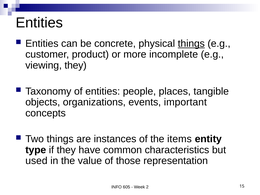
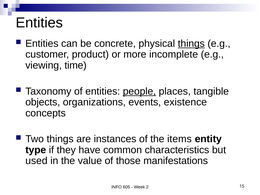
viewing they: they -> time
people underline: none -> present
important: important -> existence
representation: representation -> manifestations
